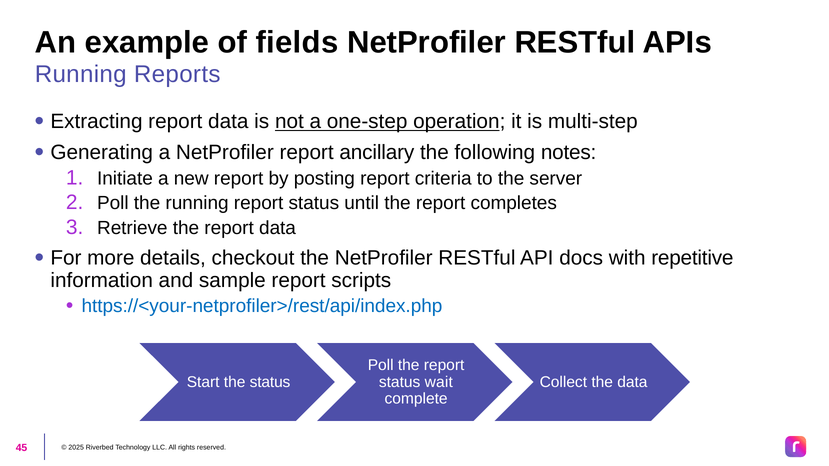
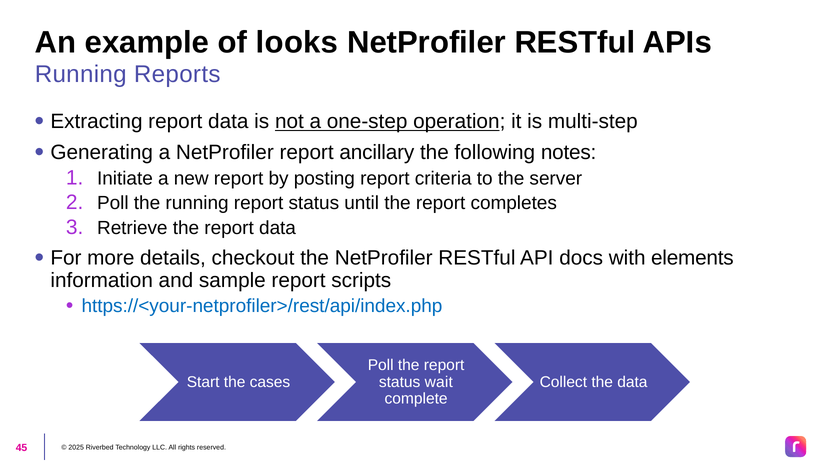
fields: fields -> looks
repetitive: repetitive -> elements
the status: status -> cases
